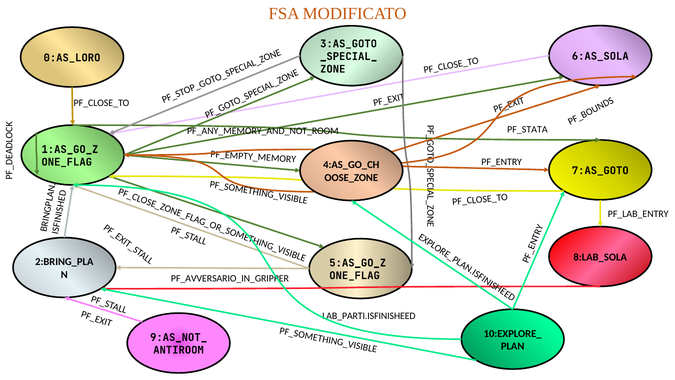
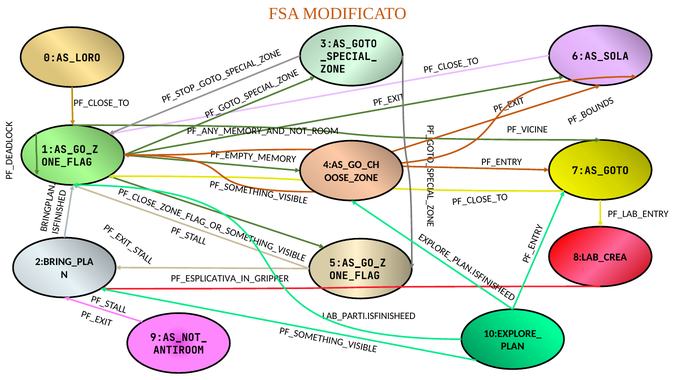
PF_STATA: PF_STATA -> PF_VICINE
8:LAB_SOLA: 8:LAB_SOLA -> 8:LAB_CREA
PF_AVVERSARIO_IN_GRIPPER: PF_AVVERSARIO_IN_GRIPPER -> PF_ESPLICATIVA_IN_GRIPPER
